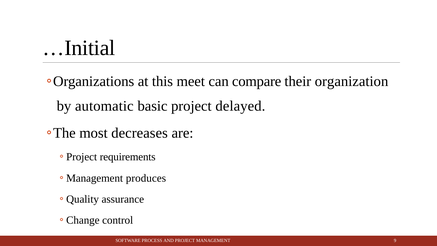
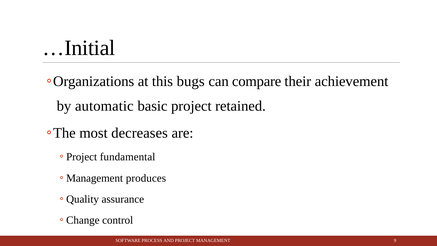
meet: meet -> bugs
organization: organization -> achievement
delayed: delayed -> retained
requirements: requirements -> fundamental
